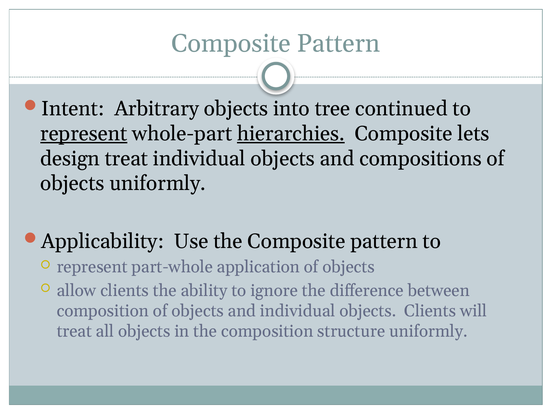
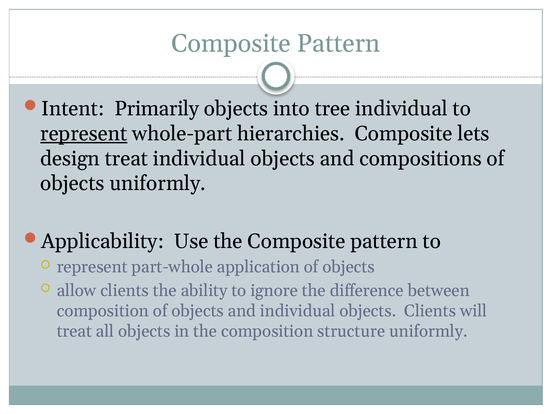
Arbitrary: Arbitrary -> Primarily
tree continued: continued -> individual
hierarchies underline: present -> none
